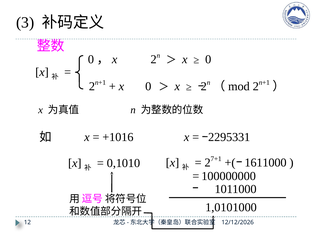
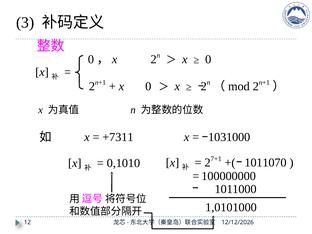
2295331: 2295331 -> 1031000
+1016: +1016 -> +7311
1611000: 1611000 -> 1011070
